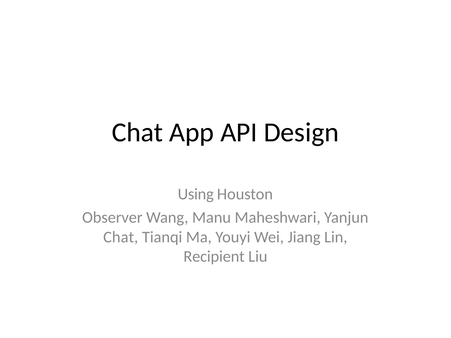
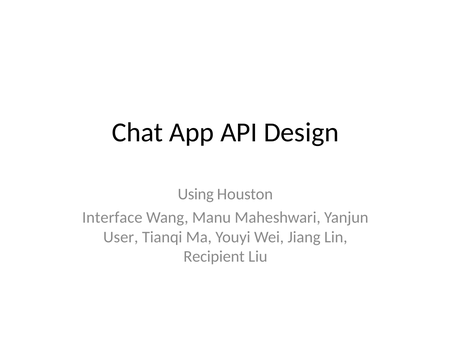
Observer: Observer -> Interface
Chat at (121, 237): Chat -> User
